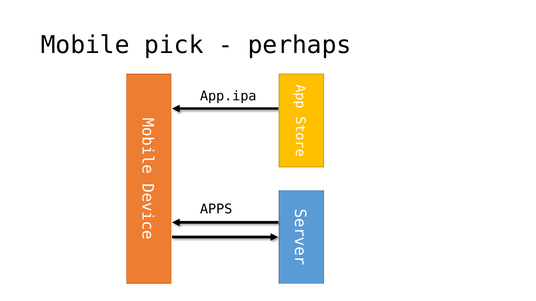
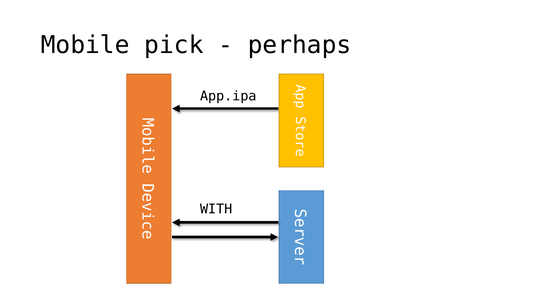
APPS: APPS -> WITH
